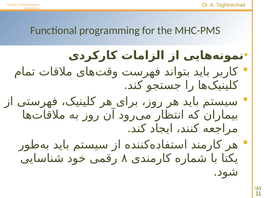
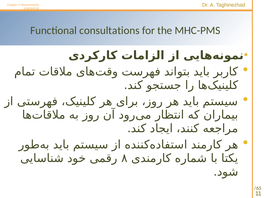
programming: programming -> consultations
